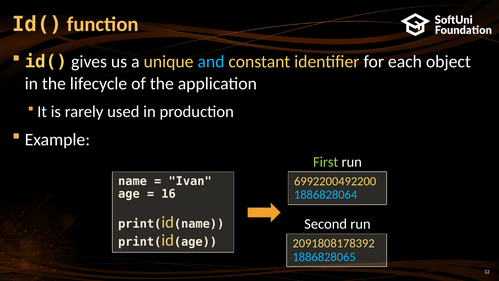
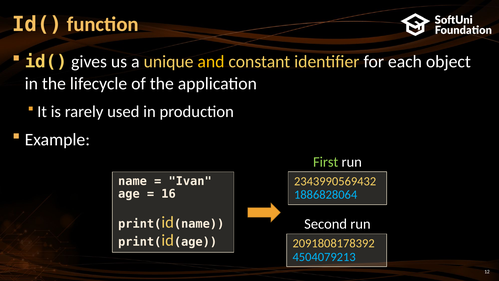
and colour: light blue -> yellow
6992200492200: 6992200492200 -> 2343990569432
1886828065: 1886828065 -> 4504079213
